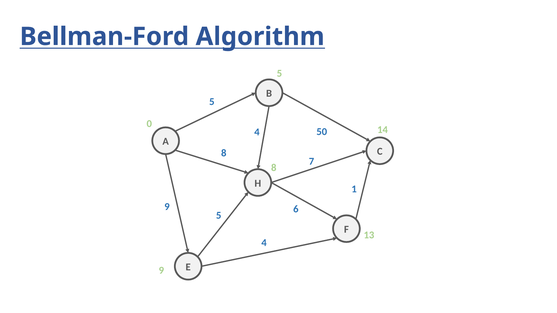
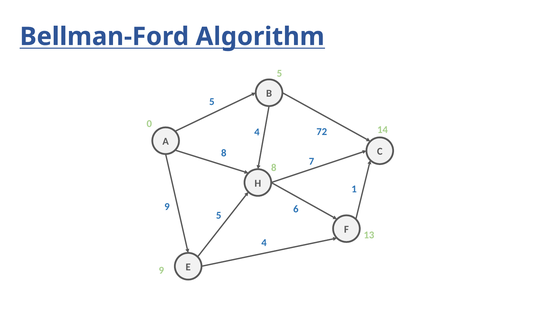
50: 50 -> 72
